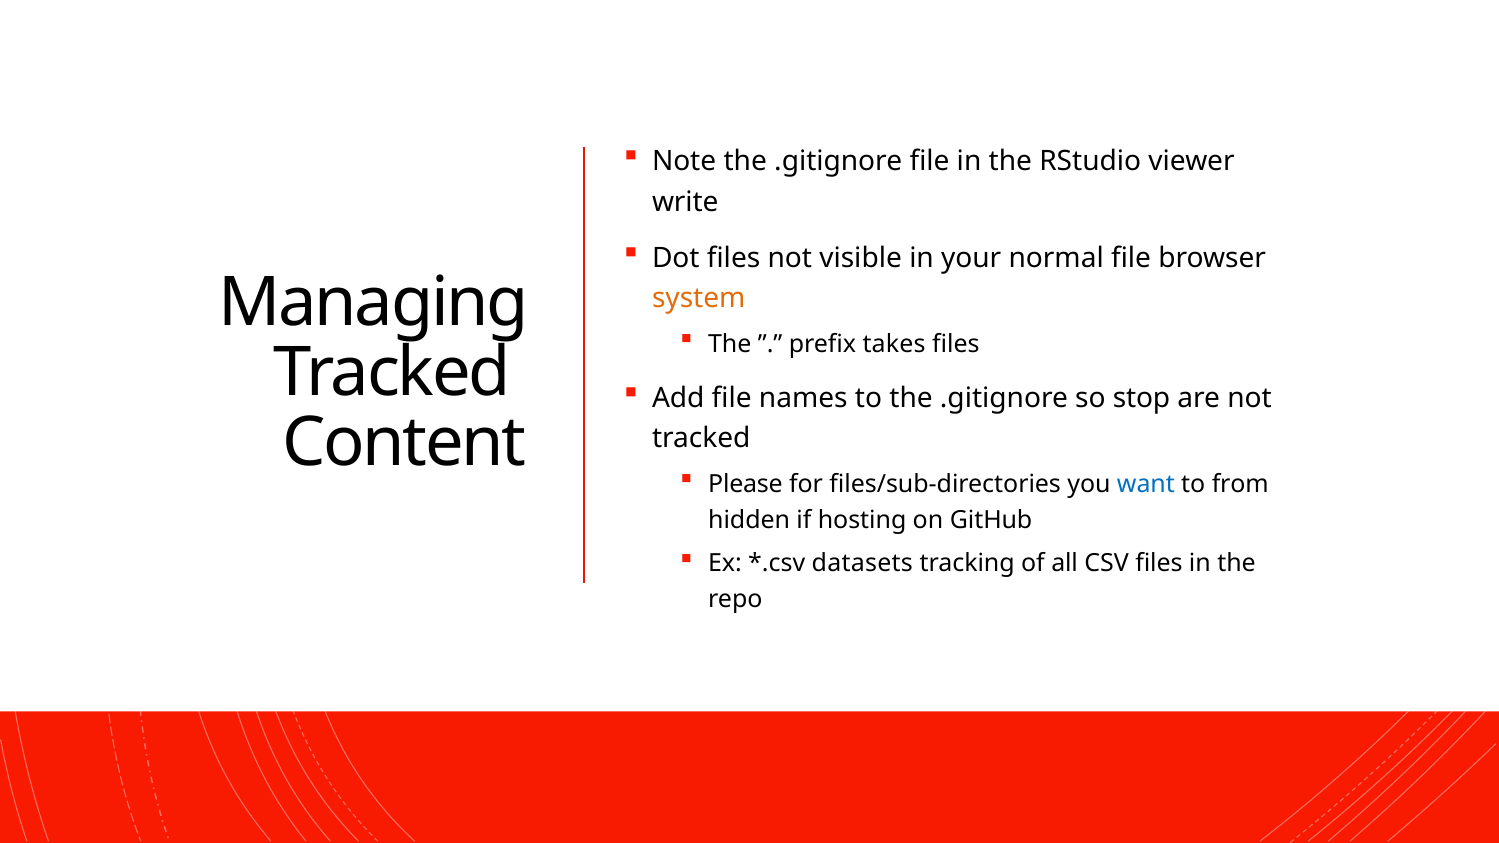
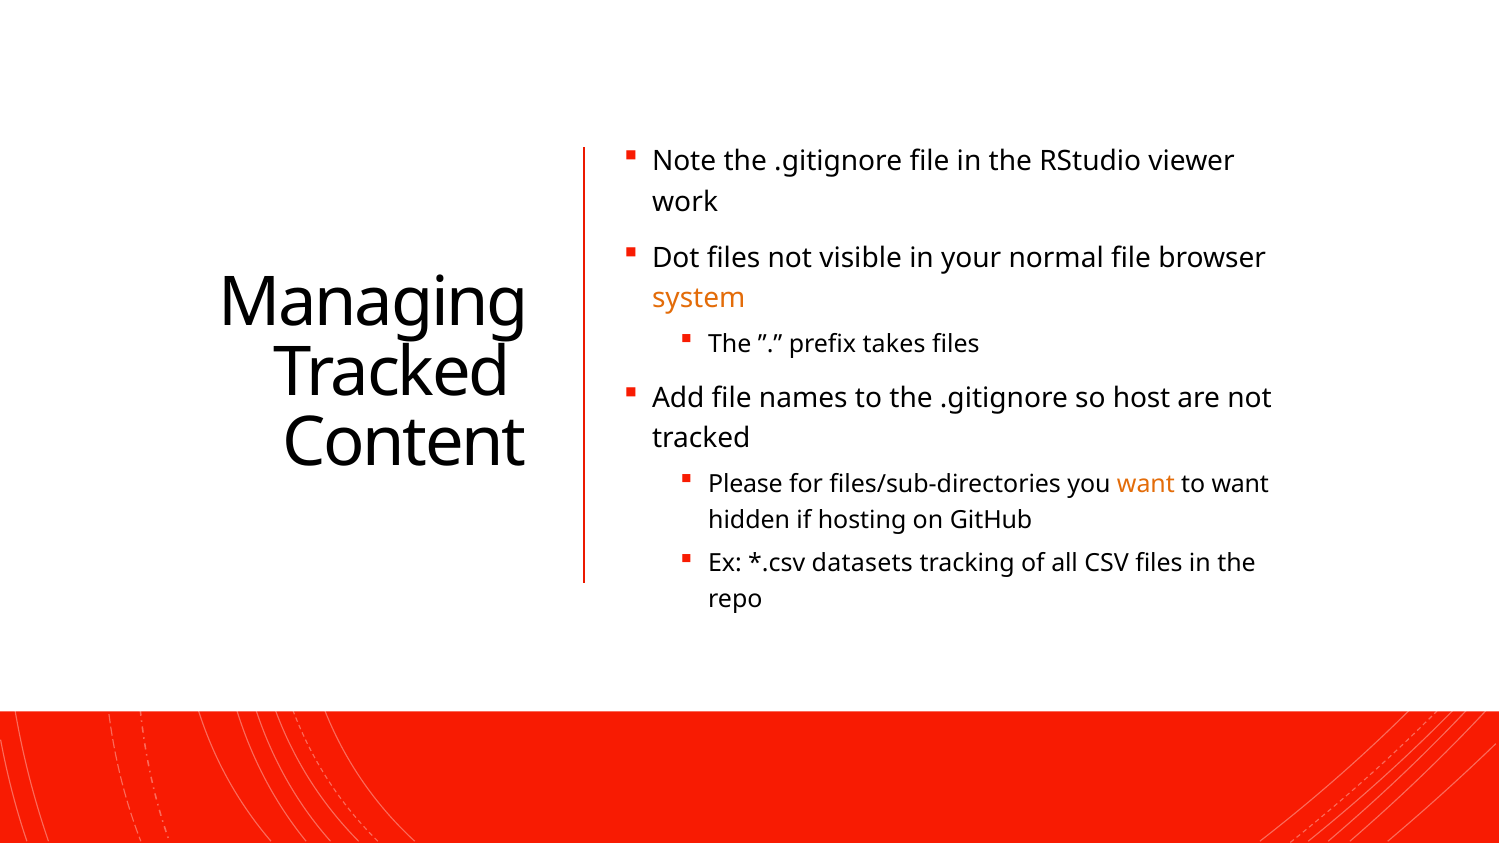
write: write -> work
stop: stop -> host
want at (1146, 484) colour: blue -> orange
to from: from -> want
